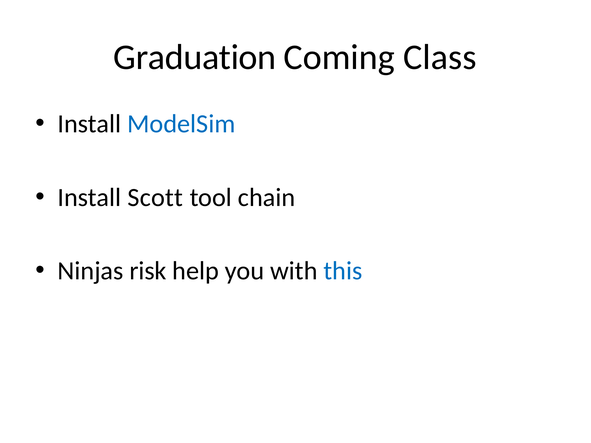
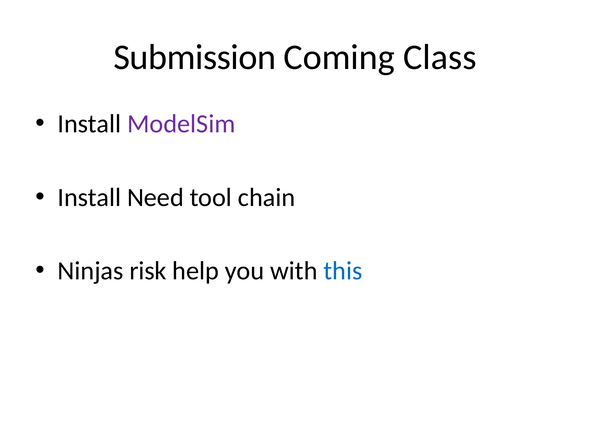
Graduation: Graduation -> Submission
ModelSim colour: blue -> purple
Scott: Scott -> Need
